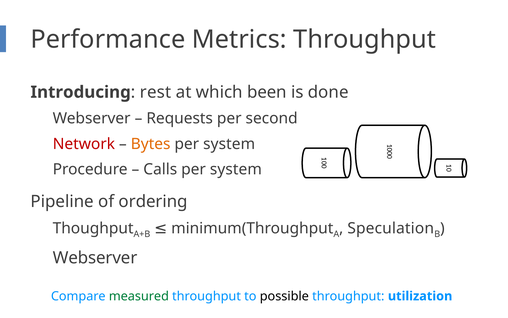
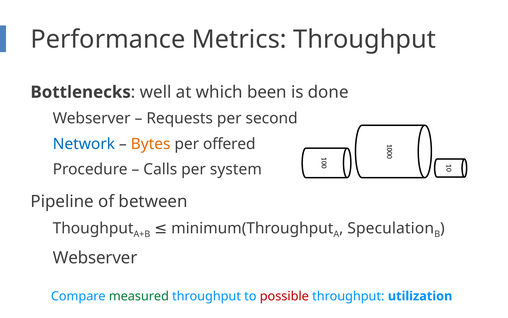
Introducing: Introducing -> Bottlenecks
rest: rest -> well
Network colour: red -> blue
system at (229, 144): system -> offered
ordering: ordering -> between
possible colour: black -> red
